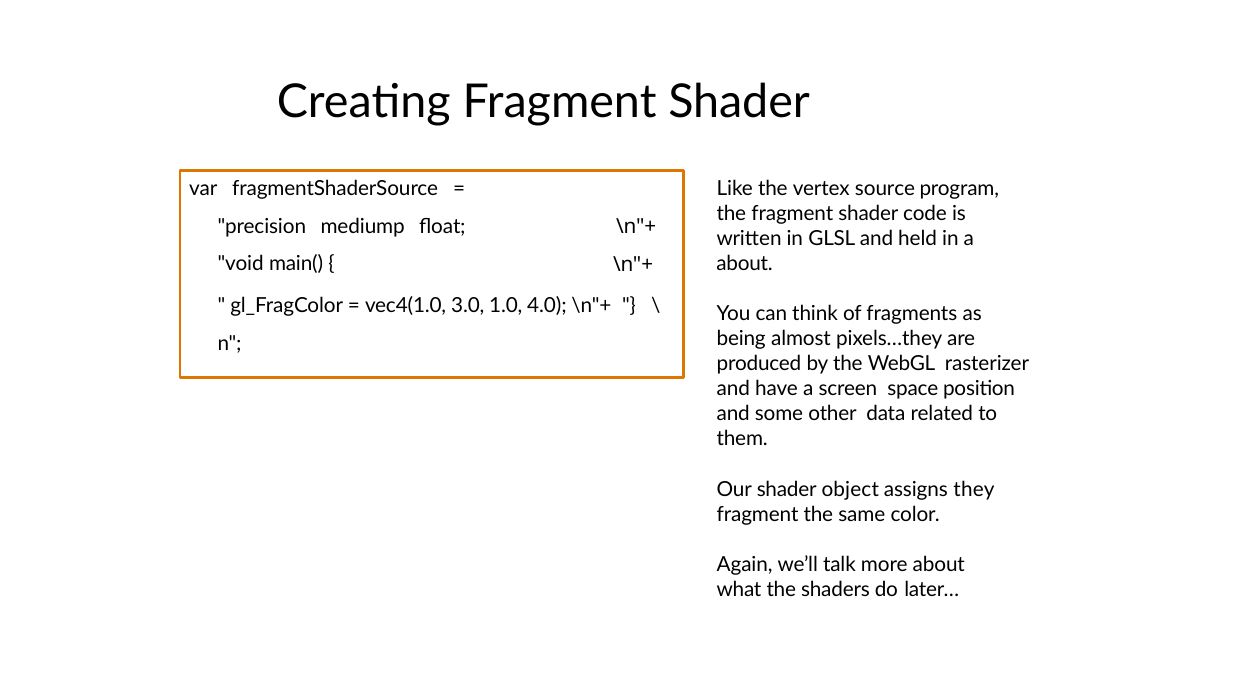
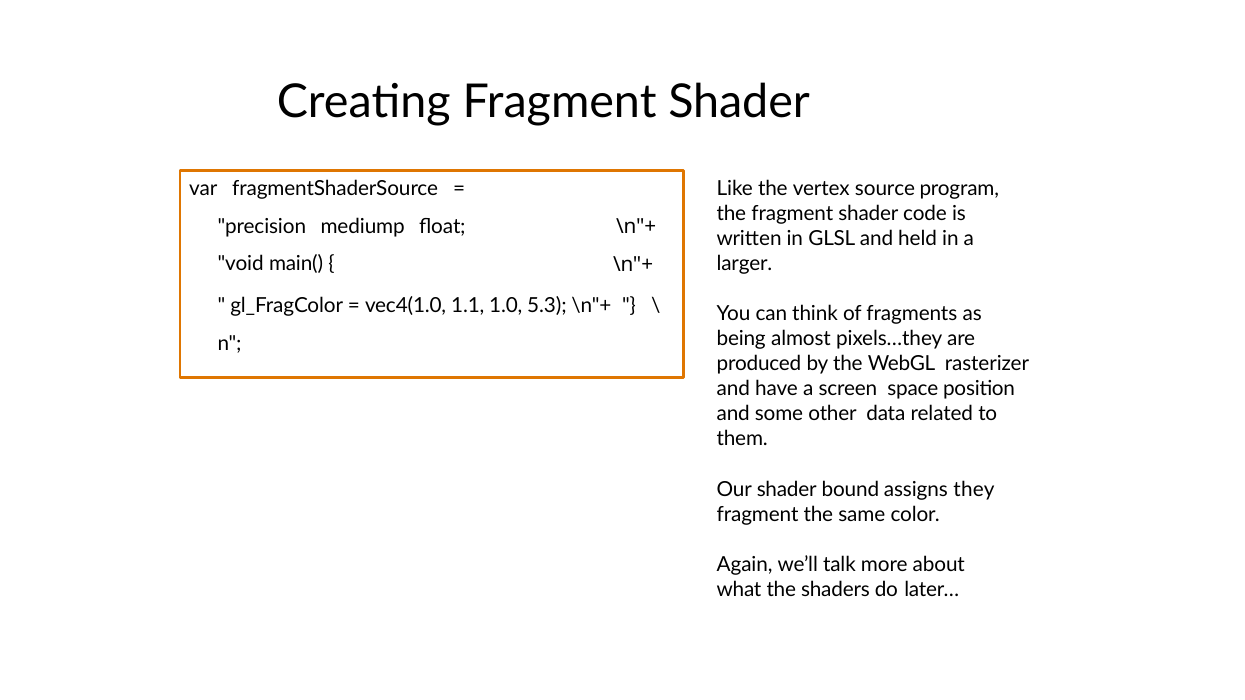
about at (745, 263): about -> larger
3.0: 3.0 -> 1.1
4.0: 4.0 -> 5.3
object: object -> bound
